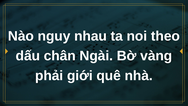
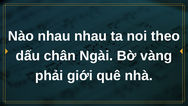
Nào nguy: nguy -> nhau
